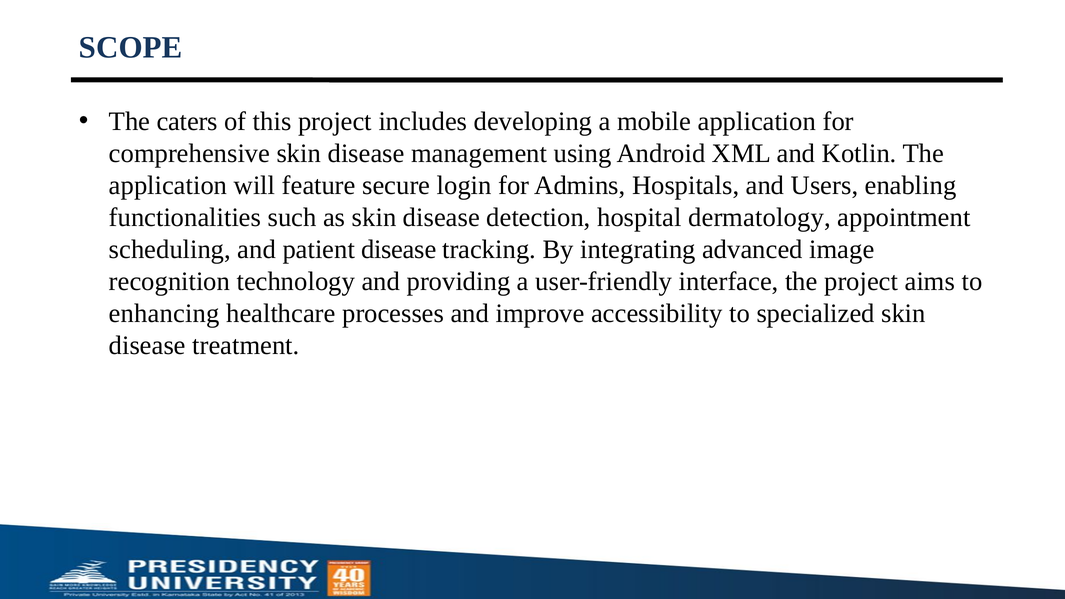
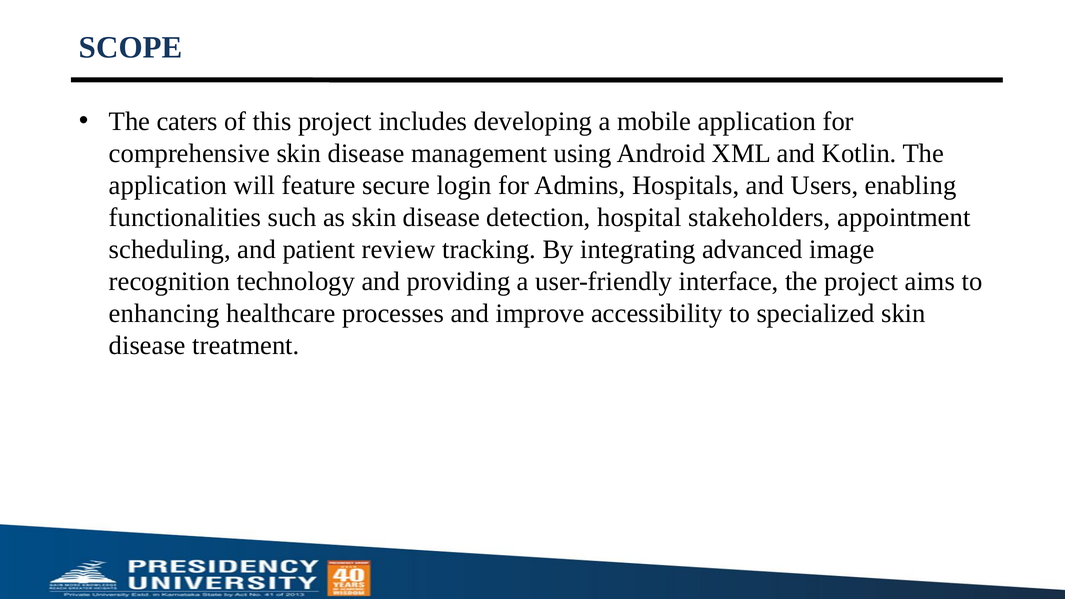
dermatology: dermatology -> stakeholders
patient disease: disease -> review
